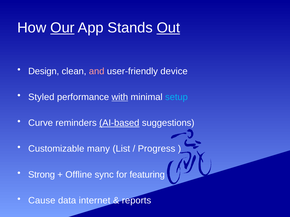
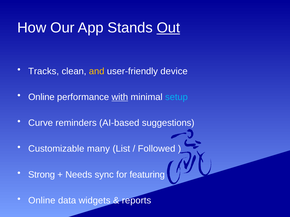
Our underline: present -> none
Design: Design -> Tracks
and colour: pink -> yellow
Styled at (41, 97): Styled -> Online
AI-based underline: present -> none
Progress: Progress -> Followed
Offline: Offline -> Needs
Cause at (42, 201): Cause -> Online
internet: internet -> widgets
